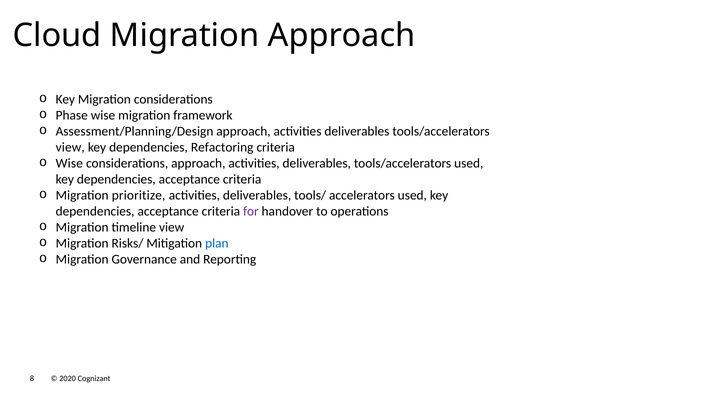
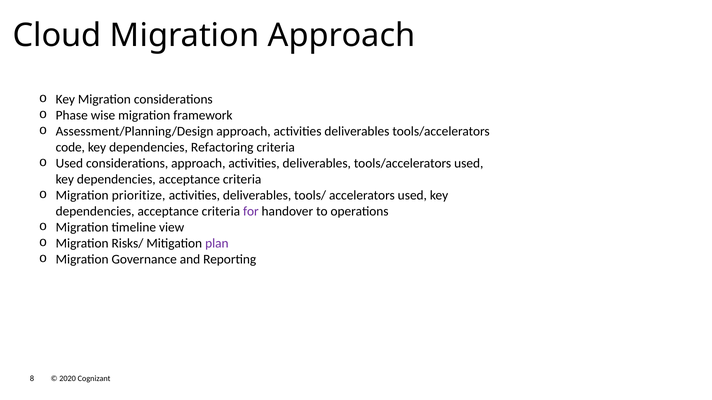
view at (70, 148): view -> code
Wise at (69, 164): Wise -> Used
plan colour: blue -> purple
